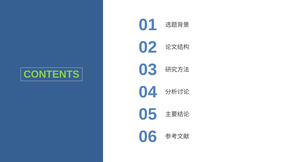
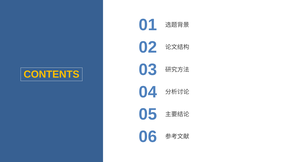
CONTENTS colour: light green -> yellow
